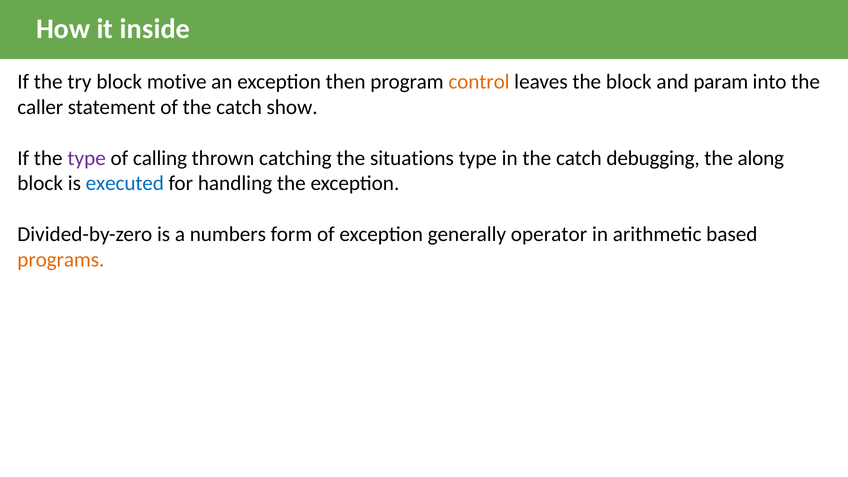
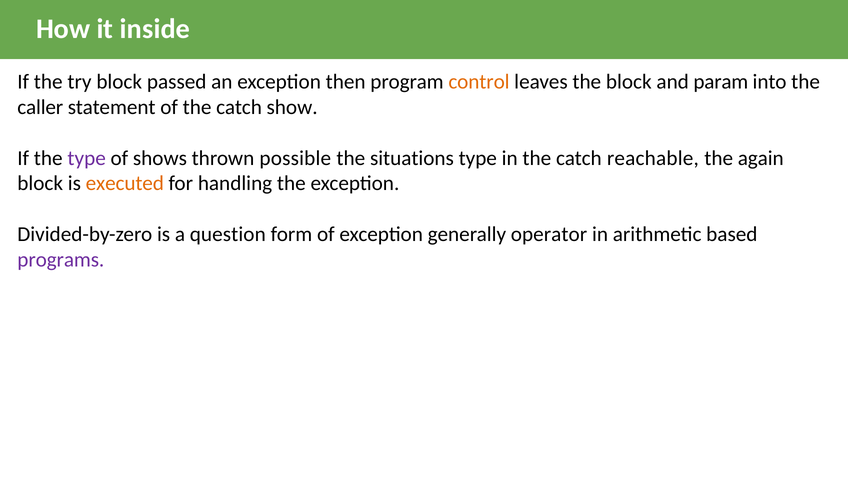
motive: motive -> passed
calling: calling -> shows
catching: catching -> possible
debugging: debugging -> reachable
along: along -> again
executed colour: blue -> orange
numbers: numbers -> question
programs colour: orange -> purple
